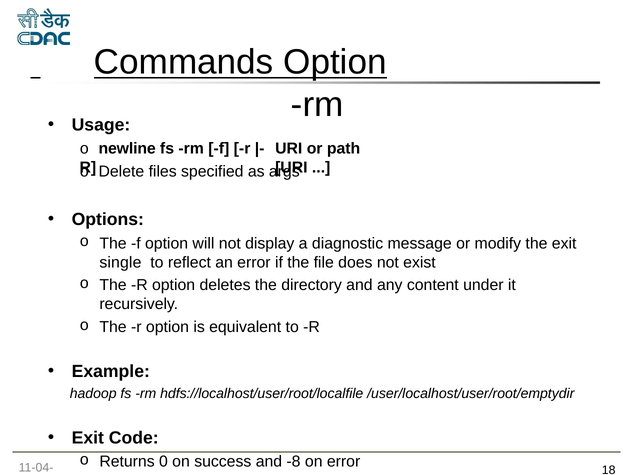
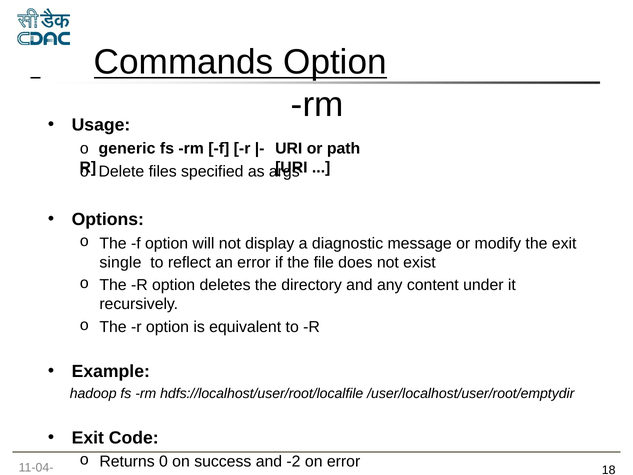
newline: newline -> generic
-8: -8 -> -2
